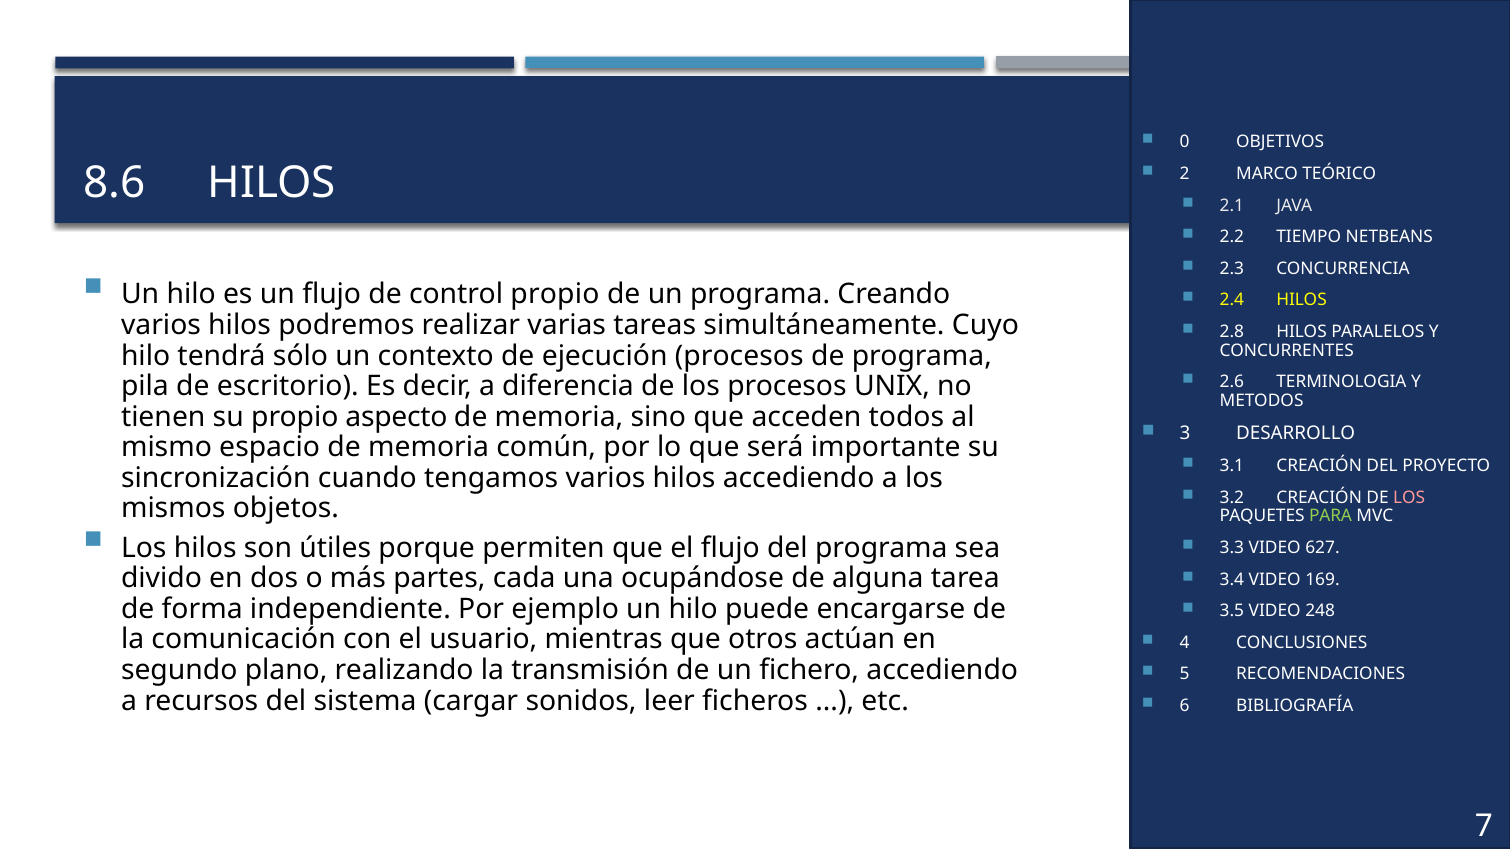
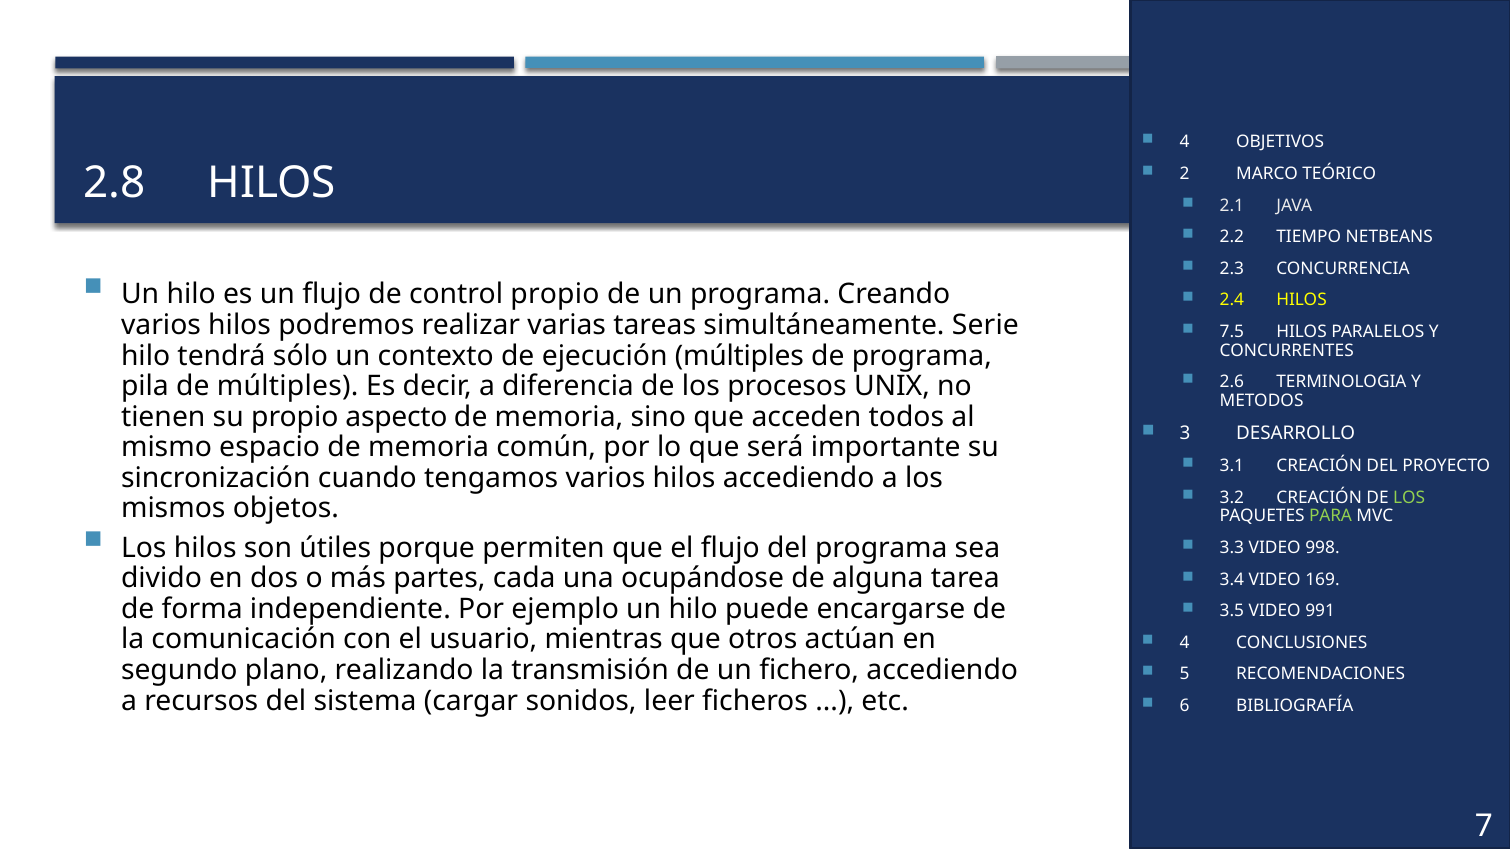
0 at (1185, 142): 0 -> 4
8.6: 8.6 -> 2.8
Cuyo: Cuyo -> Serie
2.8: 2.8 -> 7.5
ejecución procesos: procesos -> múltiples
de escritorio: escritorio -> múltiples
LOS at (1409, 498) colour: pink -> light green
627: 627 -> 998
248: 248 -> 991
